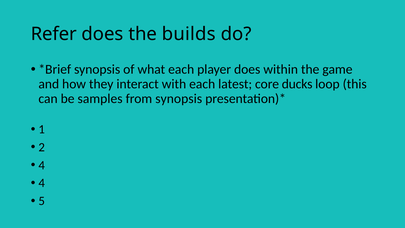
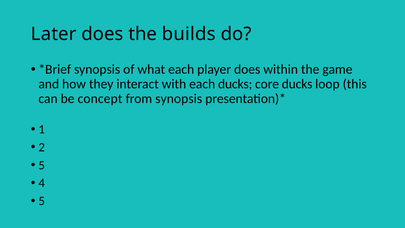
Refer: Refer -> Later
each latest: latest -> ducks
samples: samples -> concept
4 at (42, 165): 4 -> 5
